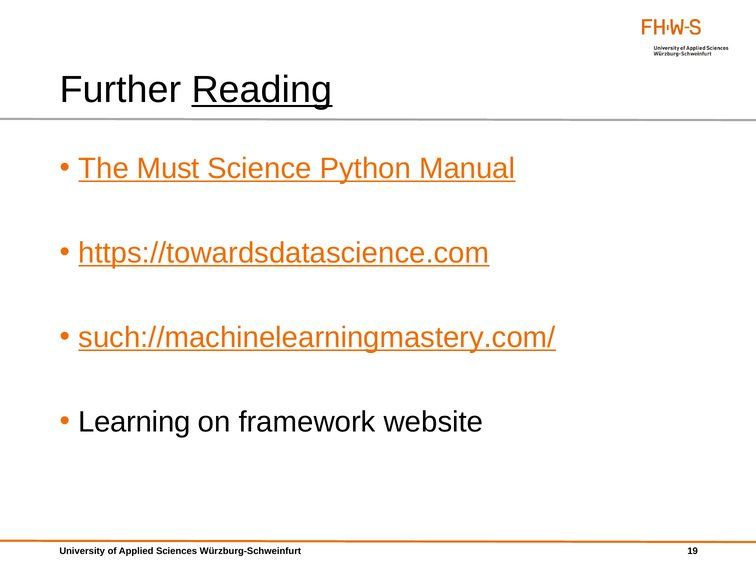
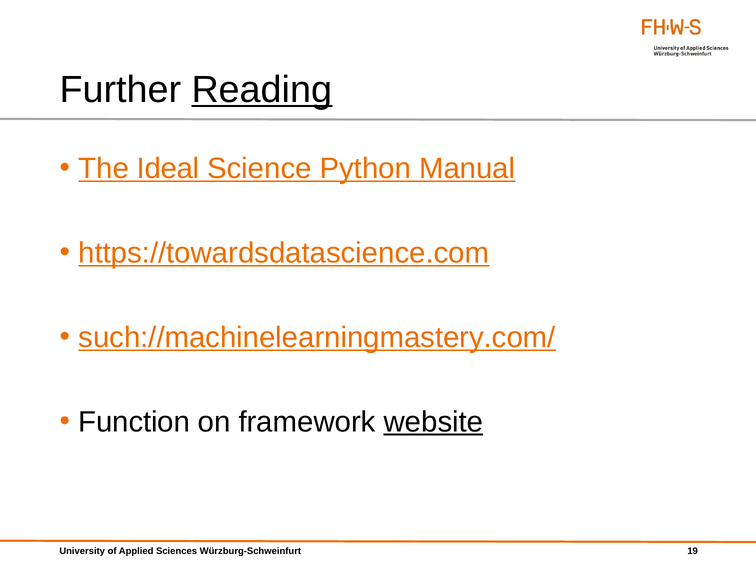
Must: Must -> Ideal
Learning: Learning -> Function
website underline: none -> present
